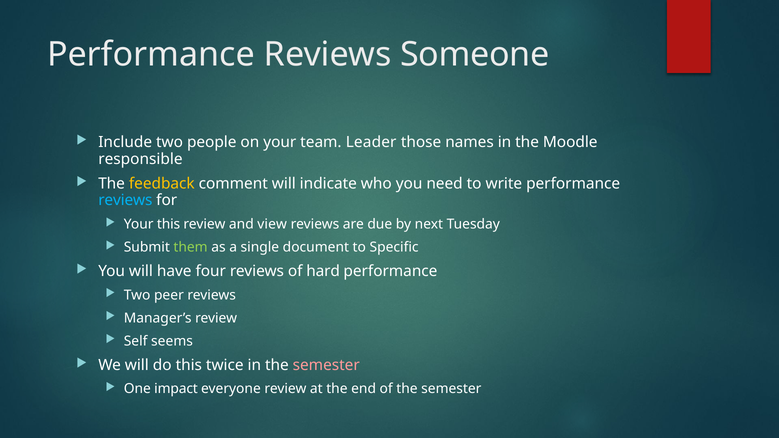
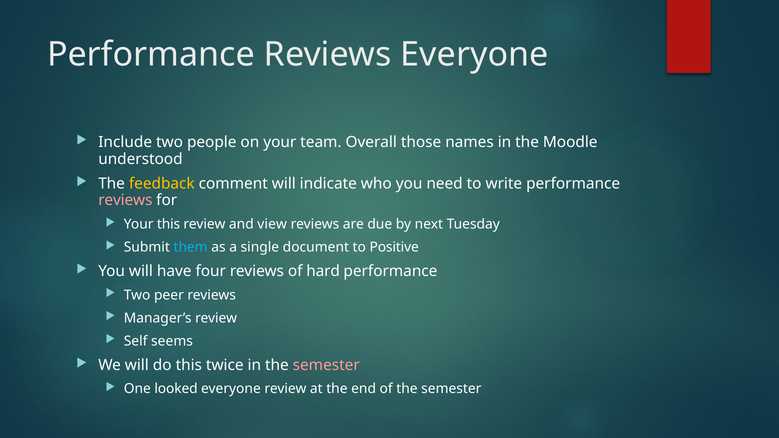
Reviews Someone: Someone -> Everyone
Leader: Leader -> Overall
responsible: responsible -> understood
reviews at (125, 200) colour: light blue -> pink
them colour: light green -> light blue
Specific: Specific -> Positive
impact: impact -> looked
